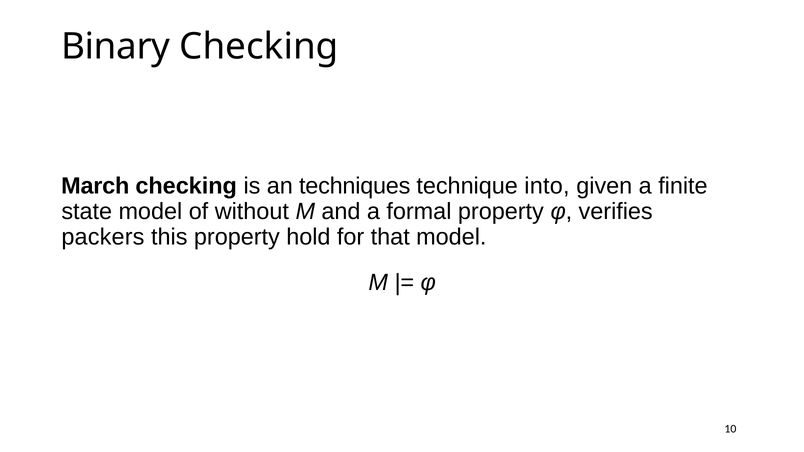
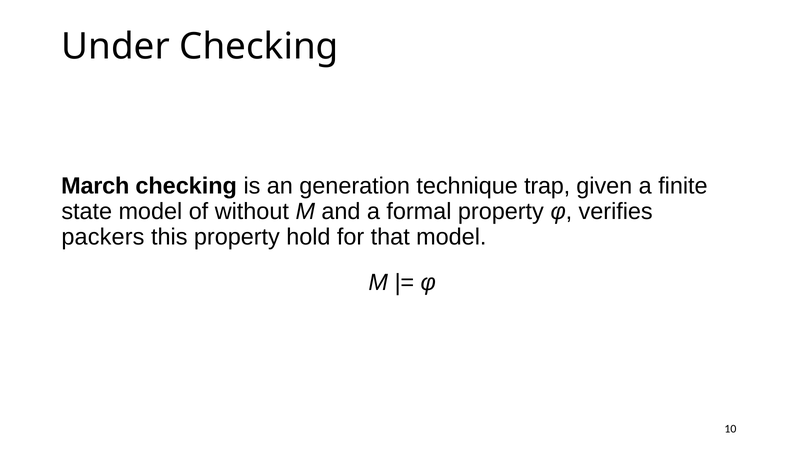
Binary: Binary -> Under
techniques: techniques -> generation
into: into -> trap
